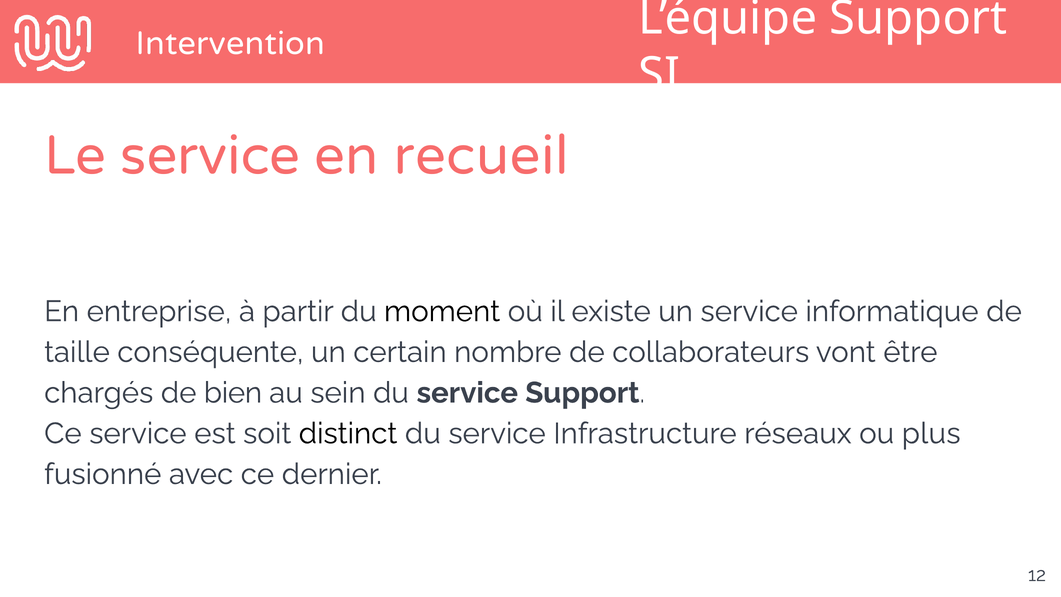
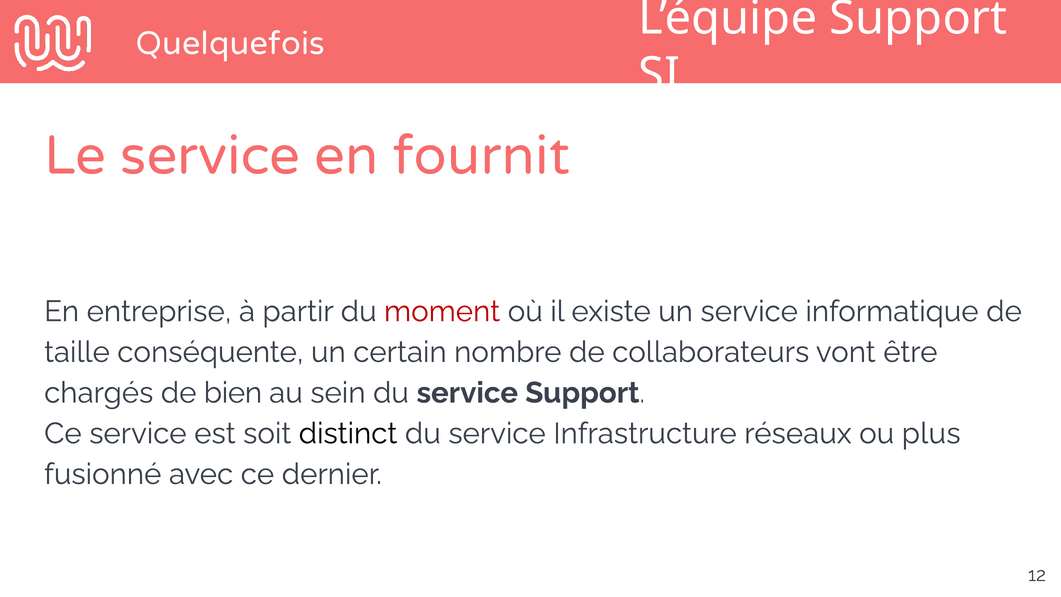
Intervention: Intervention -> Quelquefois
recueil: recueil -> fournit
moment colour: black -> red
